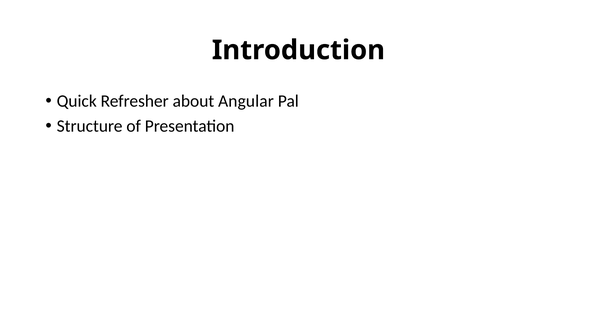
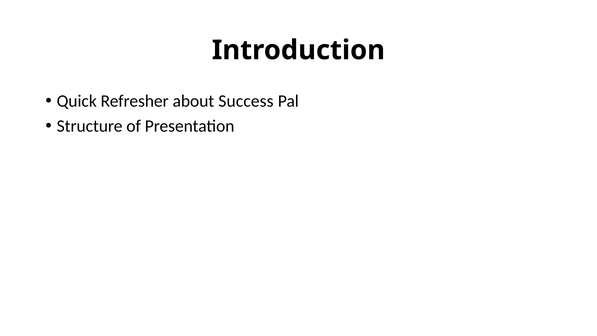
Angular: Angular -> Success
